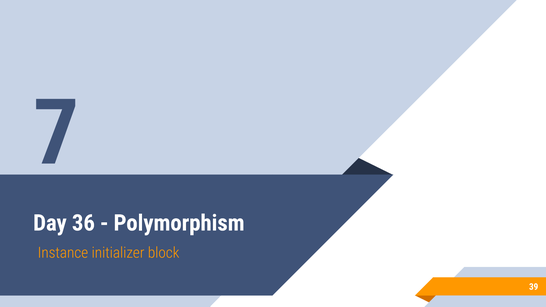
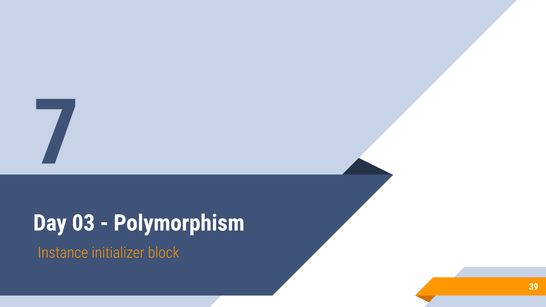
36: 36 -> 03
